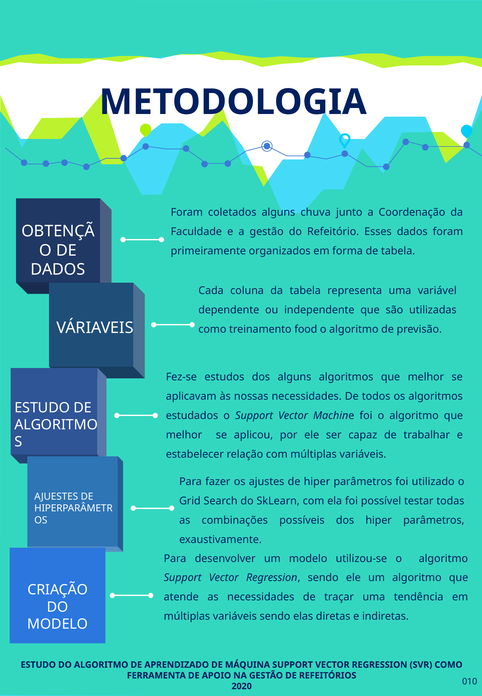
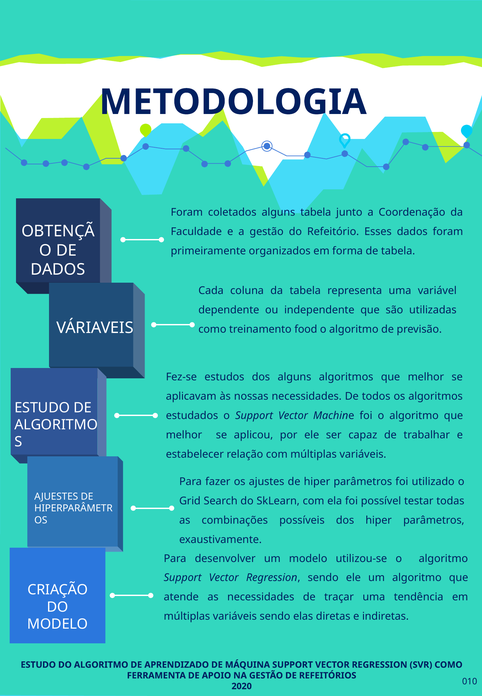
alguns chuva: chuva -> tabela
